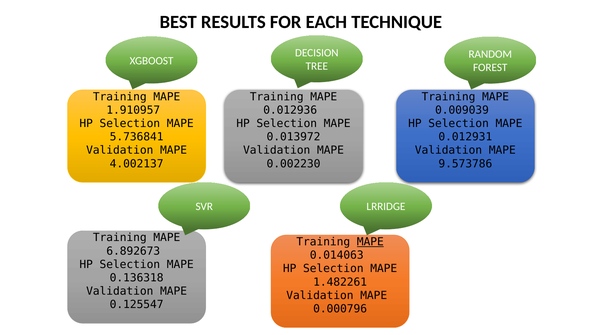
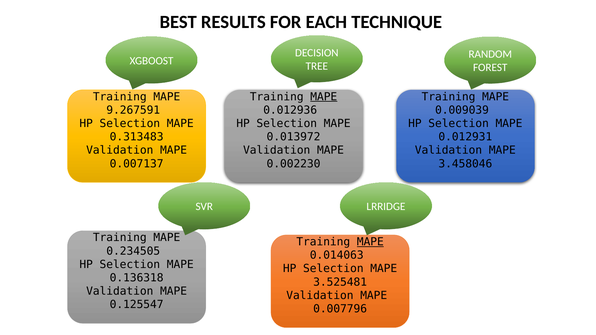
MAPE at (324, 97) underline: none -> present
1.910957: 1.910957 -> 9.267591
5.736841: 5.736841 -> 0.313483
4.002137: 4.002137 -> 0.007137
9.573786: 9.573786 -> 3.458046
6.892673: 6.892673 -> 0.234505
1.482261: 1.482261 -> 3.525481
0.000796: 0.000796 -> 0.007796
